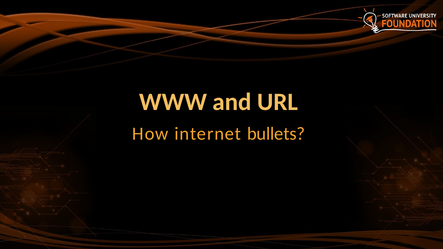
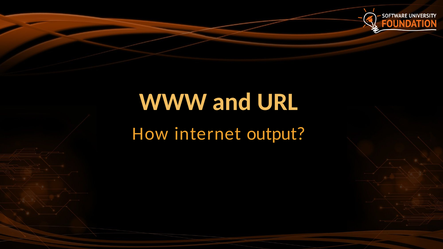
bullets: bullets -> output
